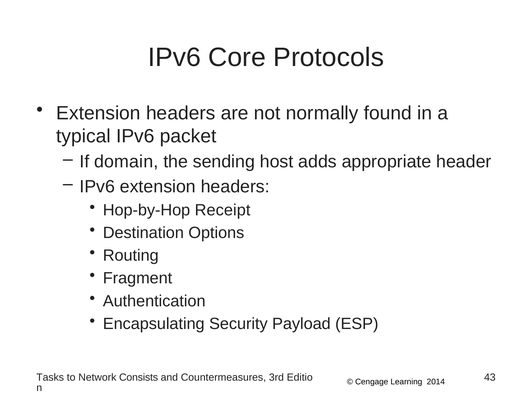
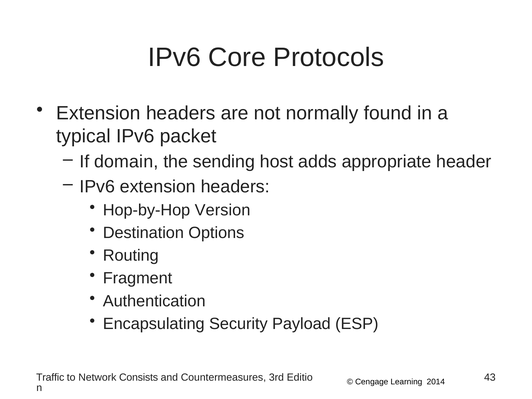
Receipt: Receipt -> Version
Tasks: Tasks -> Traffic
